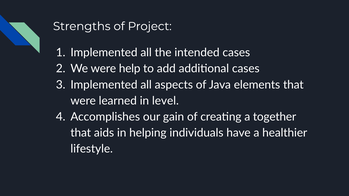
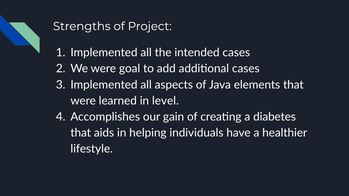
help: help -> goal
together: together -> diabetes
